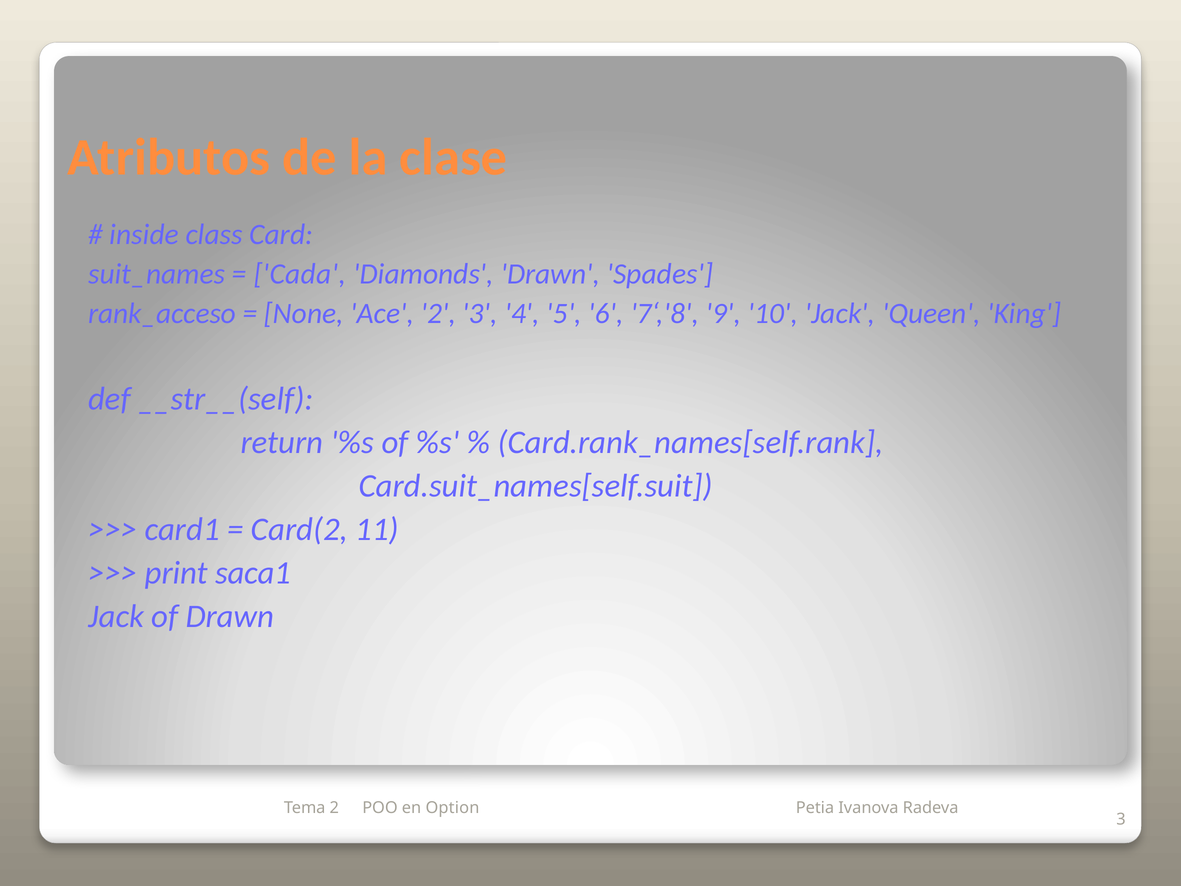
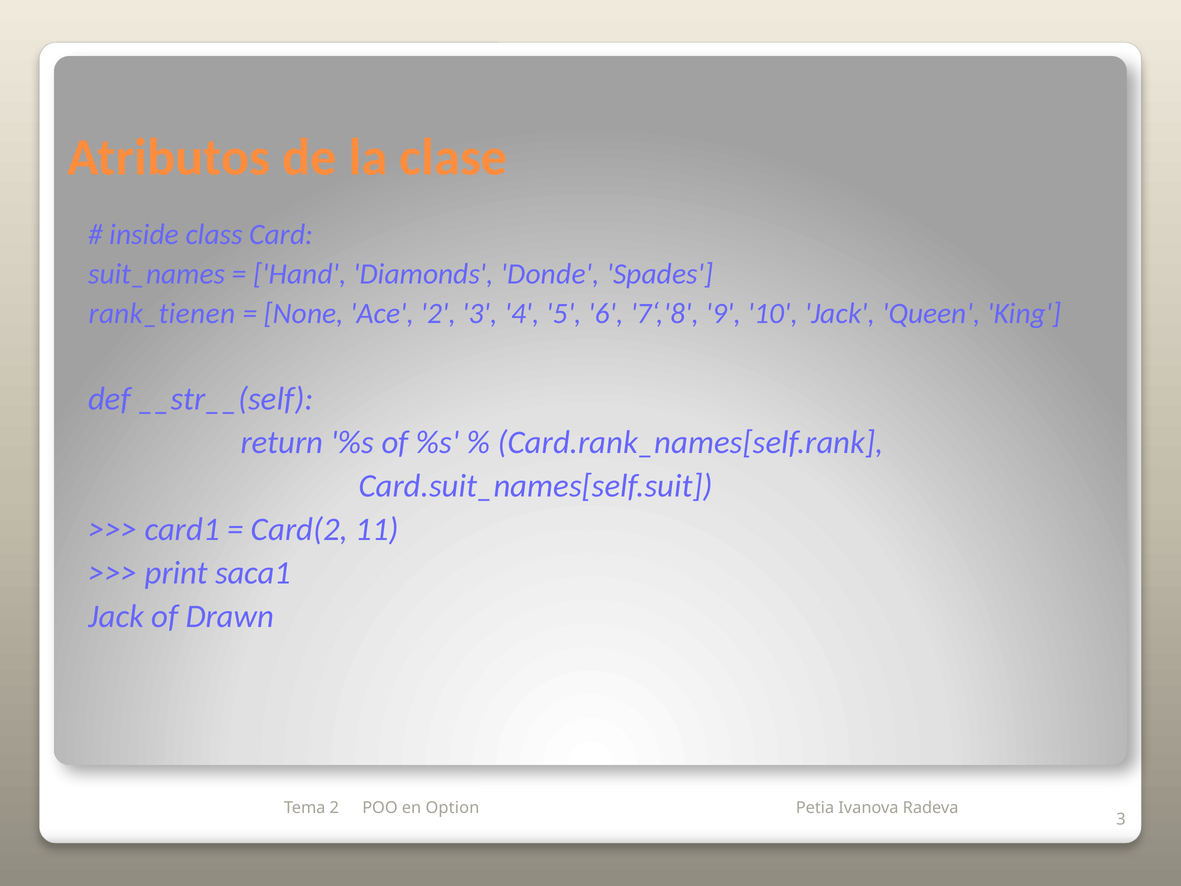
Cada: Cada -> Hand
Diamonds Drawn: Drawn -> Donde
rank_acceso: rank_acceso -> rank_tienen
